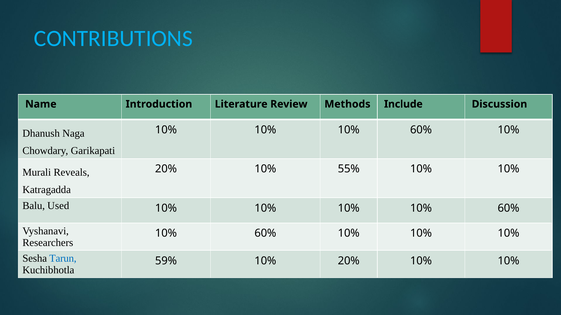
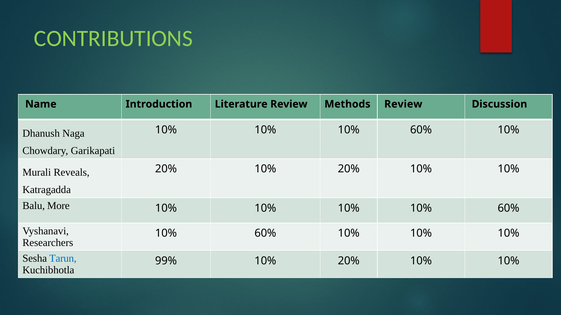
CONTRIBUTIONS colour: light blue -> light green
Methods Include: Include -> Review
20% 10% 55%: 55% -> 20%
Used: Used -> More
59%: 59% -> 99%
